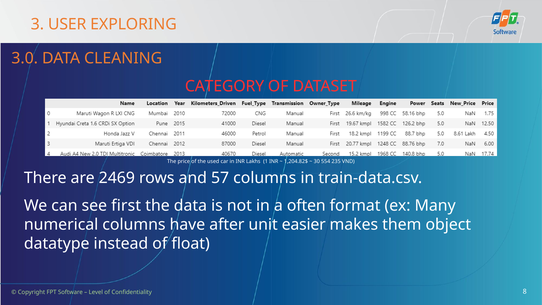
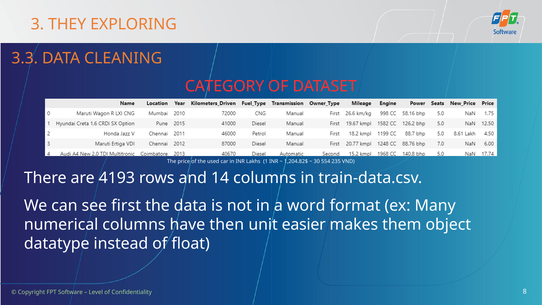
USER: USER -> THEY
3.0: 3.0 -> 3.3
2469: 2469 -> 4193
57: 57 -> 14
often: often -> word
after: after -> then
